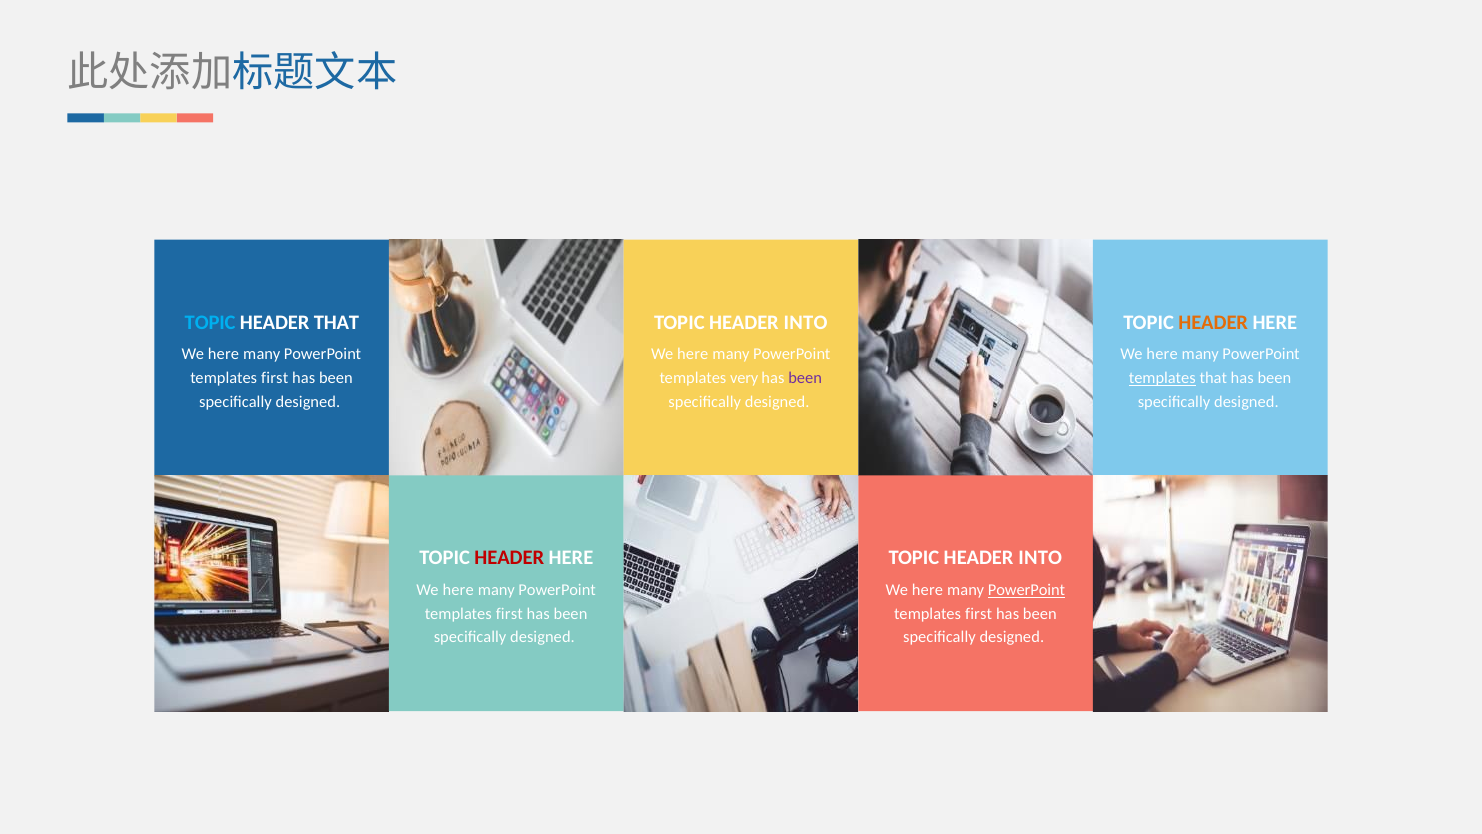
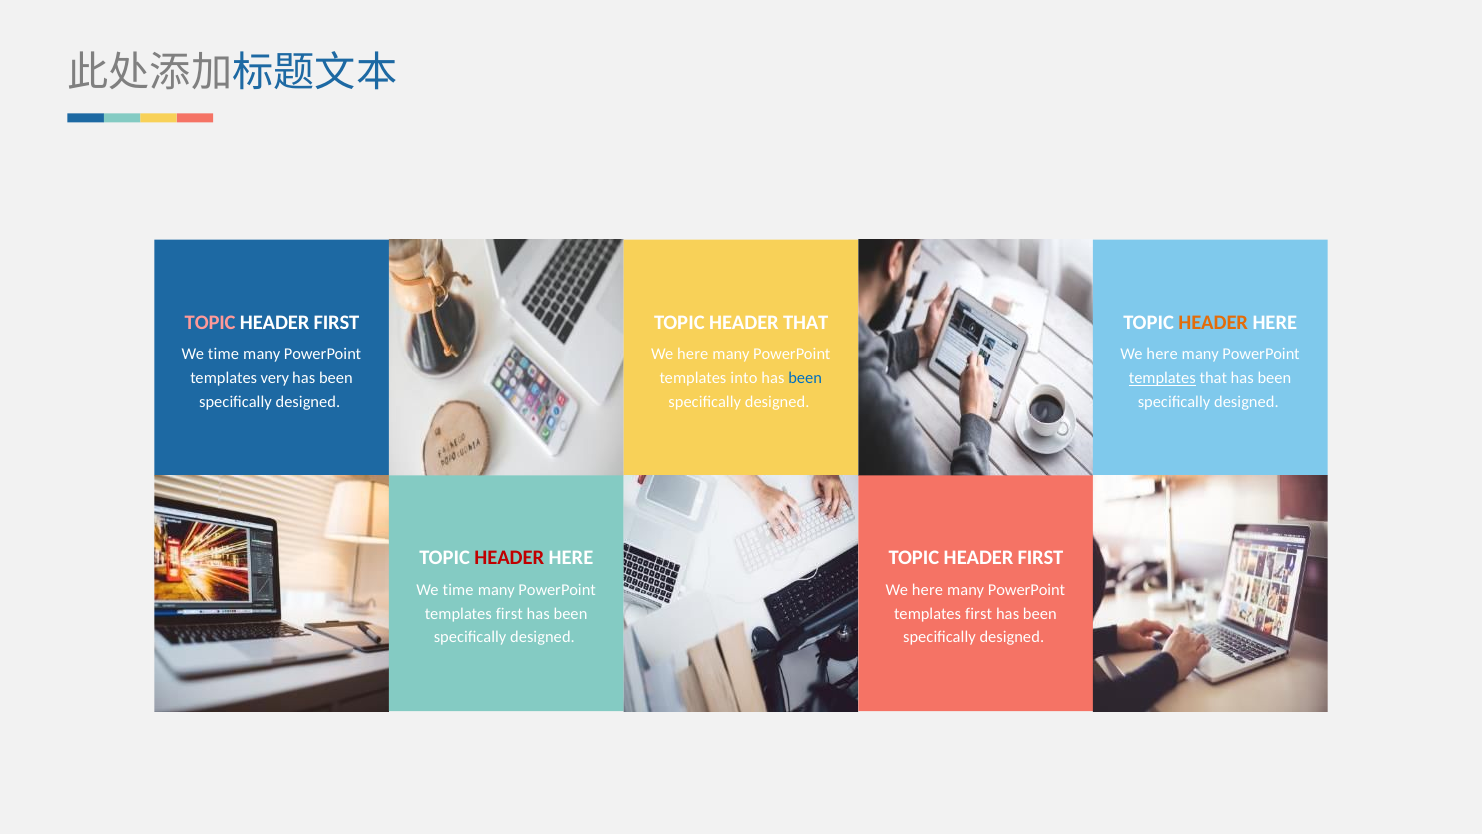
TOPIC at (210, 322) colour: light blue -> pink
THAT at (336, 322): THAT -> FIRST
INTO at (806, 322): INTO -> THAT
here at (224, 354): here -> time
first at (275, 378): first -> very
very: very -> into
been at (805, 378) colour: purple -> blue
INTO at (1040, 558): INTO -> FIRST
here at (458, 590): here -> time
PowerPoint at (1026, 590) underline: present -> none
